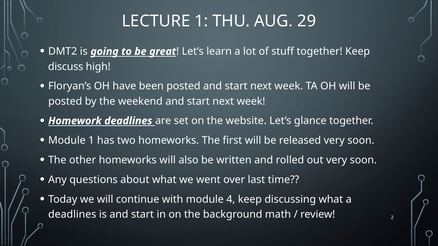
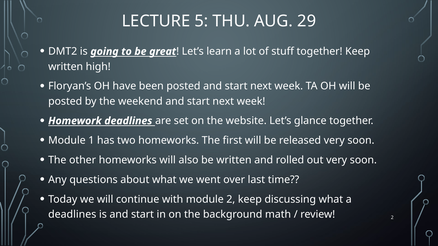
LECTURE 1: 1 -> 5
discuss at (66, 67): discuss -> written
module 4: 4 -> 2
